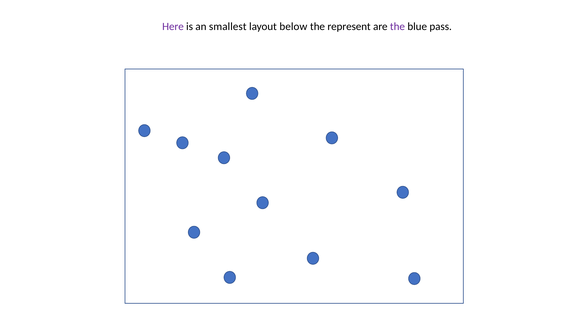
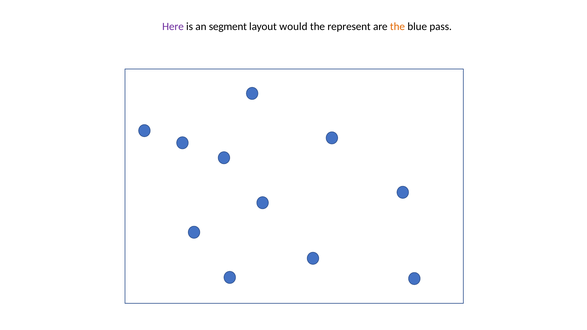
smallest: smallest -> segment
below: below -> would
the at (397, 27) colour: purple -> orange
